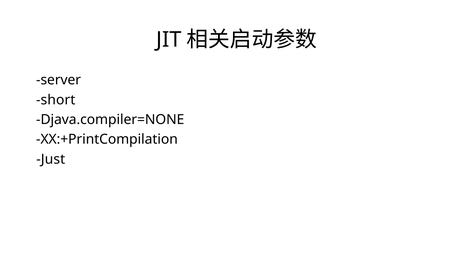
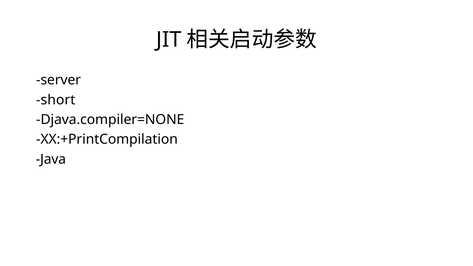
Just: Just -> Java
